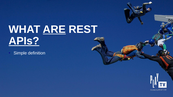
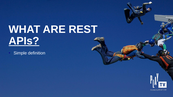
ARE underline: present -> none
